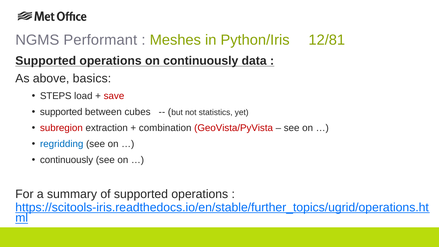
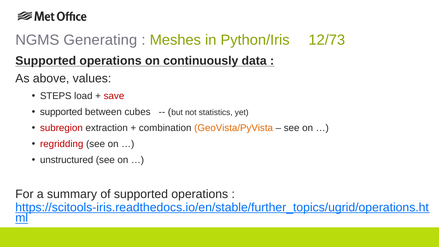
Performant: Performant -> Generating
12/81: 12/81 -> 12/73
basics: basics -> values
GeoVista/PyVista colour: red -> orange
regridding colour: blue -> red
continuously at (67, 160): continuously -> unstructured
